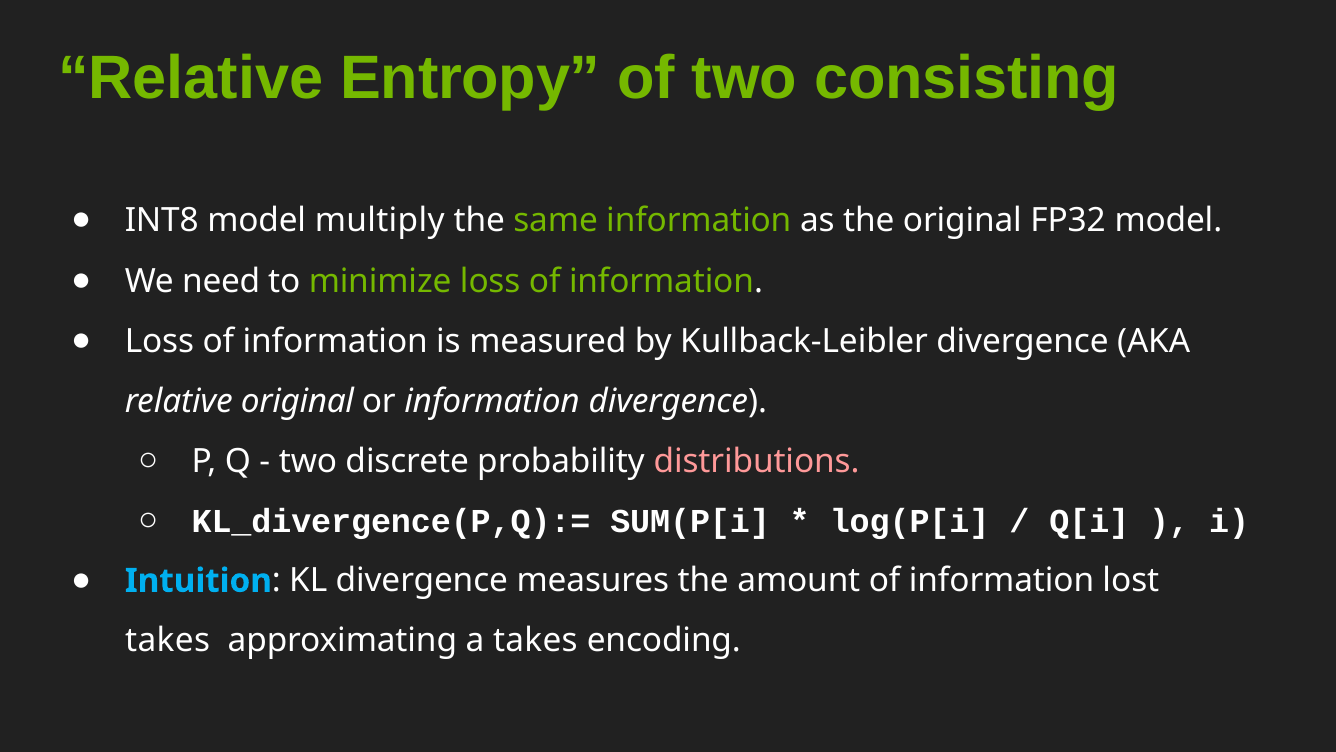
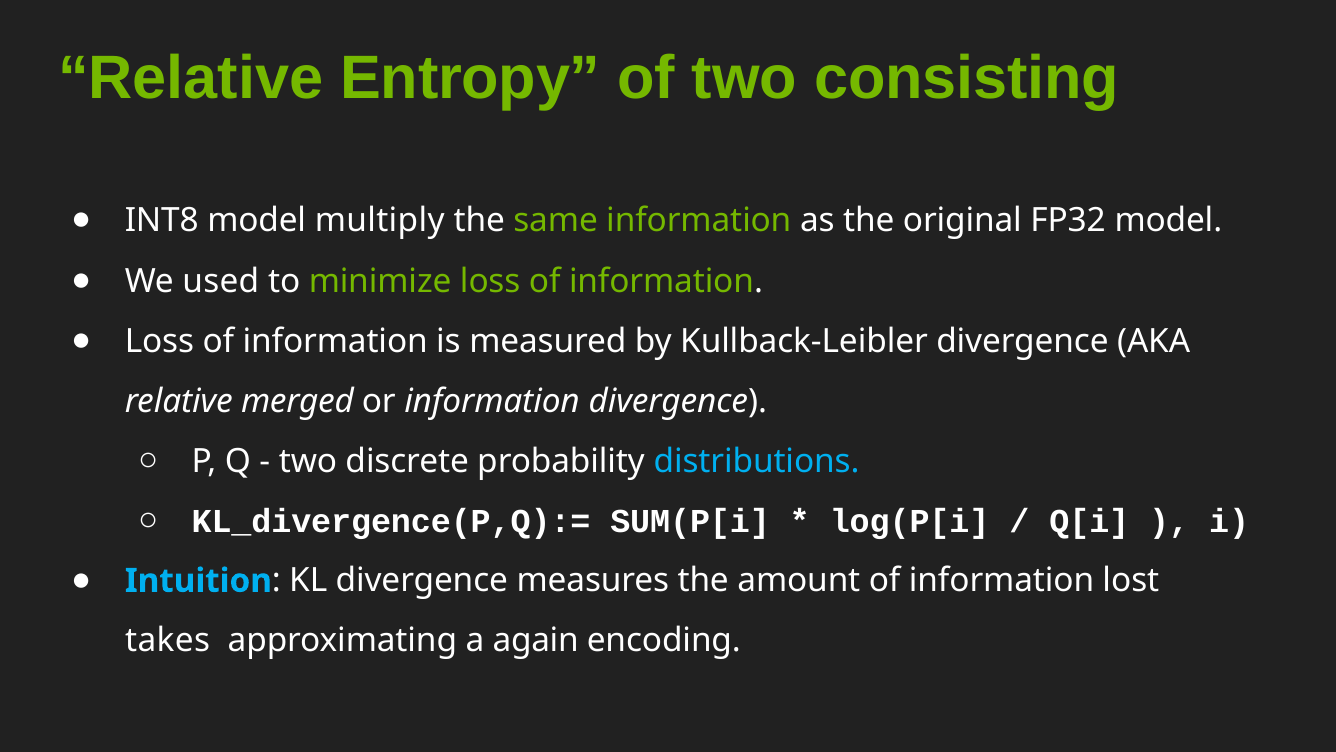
need: need -> used
relative original: original -> merged
distributions colour: pink -> light blue
a takes: takes -> again
